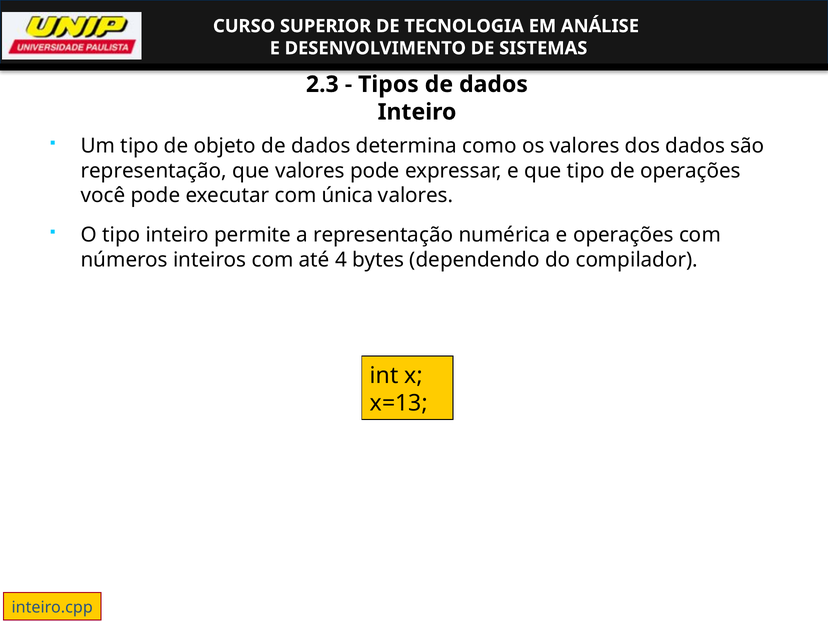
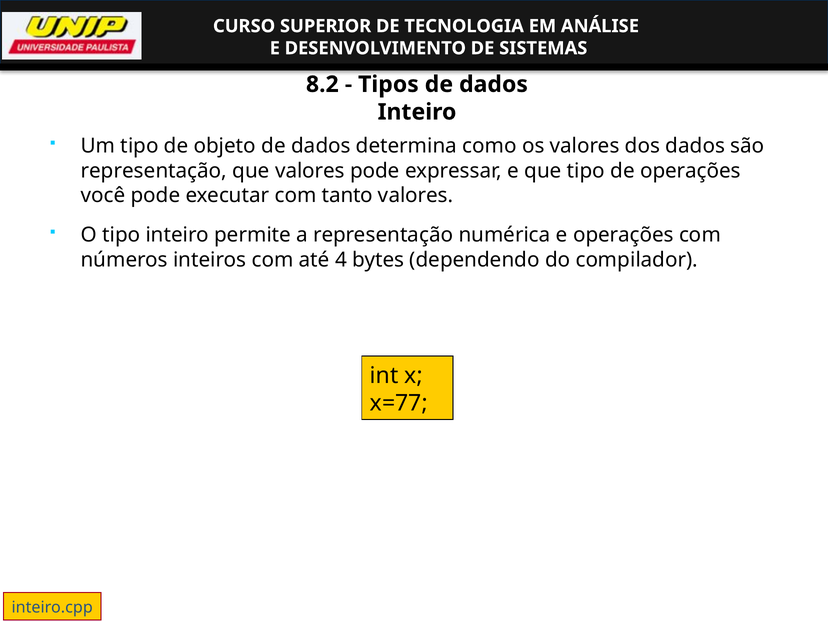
2.3: 2.3 -> 8.2
única: única -> tanto
x=13: x=13 -> x=77
